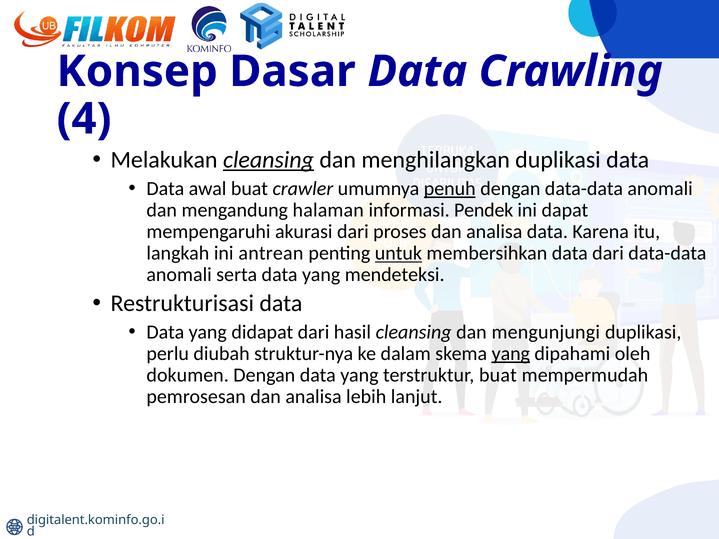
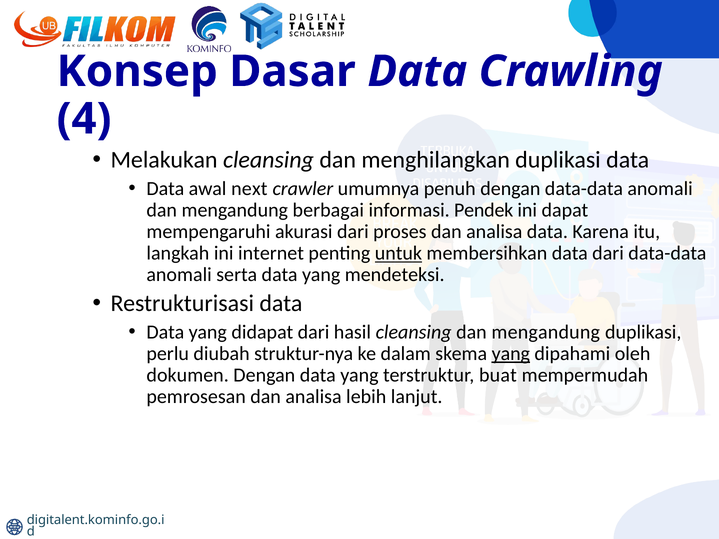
cleansing at (269, 160) underline: present -> none
awal buat: buat -> next
penuh underline: present -> none
halaman: halaman -> berbagai
antrean: antrean -> internet
cleansing dan mengunjungi: mengunjungi -> mengandung
